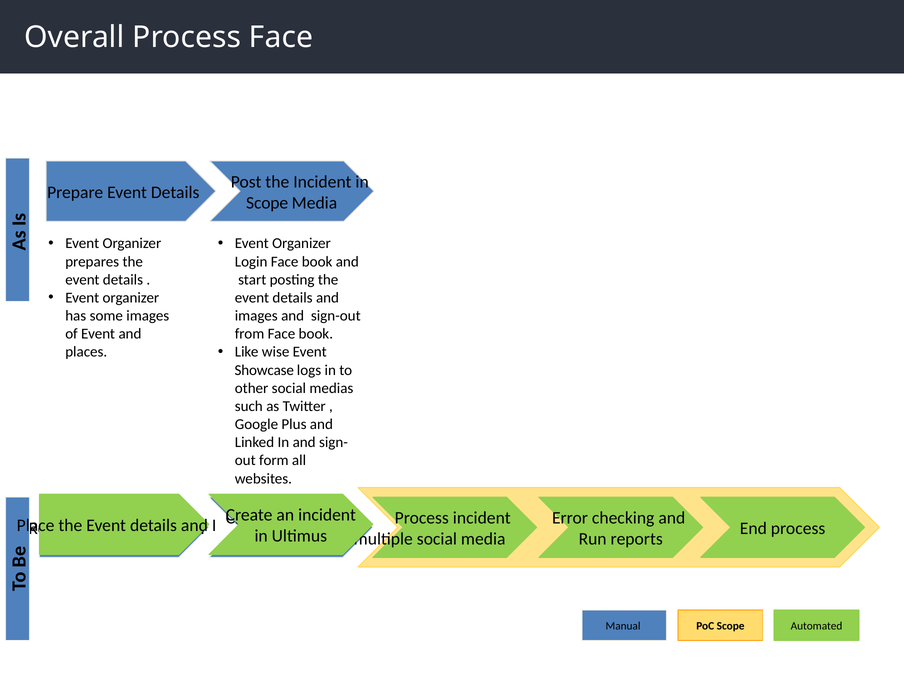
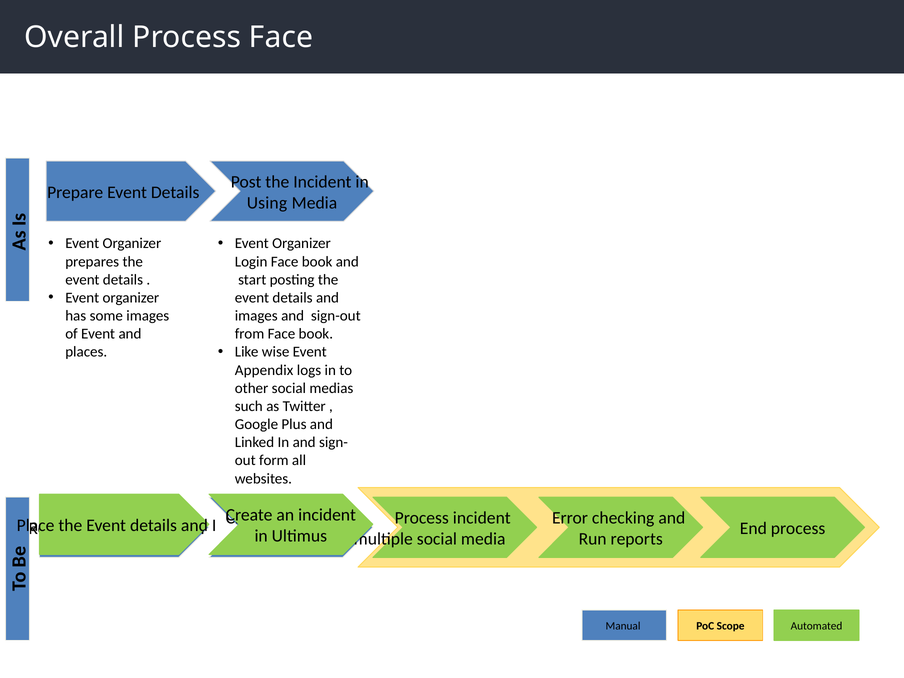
Scope at (267, 203): Scope -> Using
Showcase: Showcase -> Appendix
